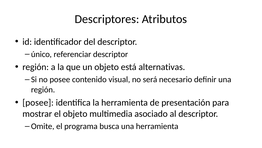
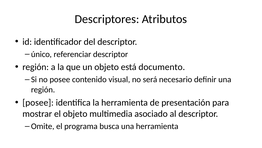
alternativas: alternativas -> documento
